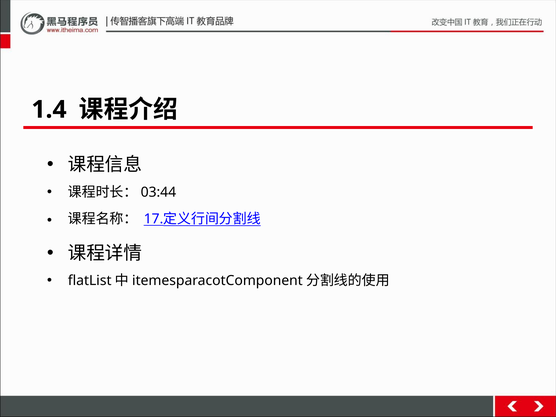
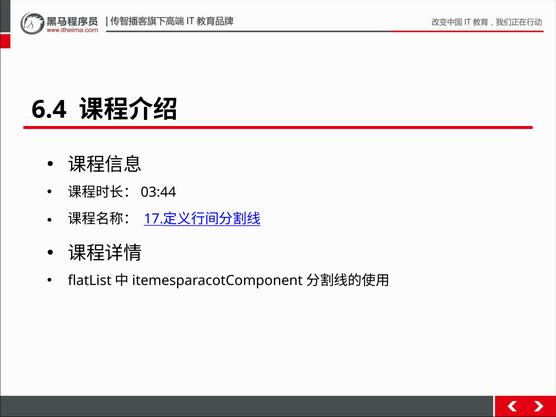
1.4: 1.4 -> 6.4
